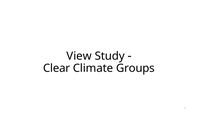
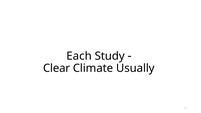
View: View -> Each
Groups: Groups -> Usually
